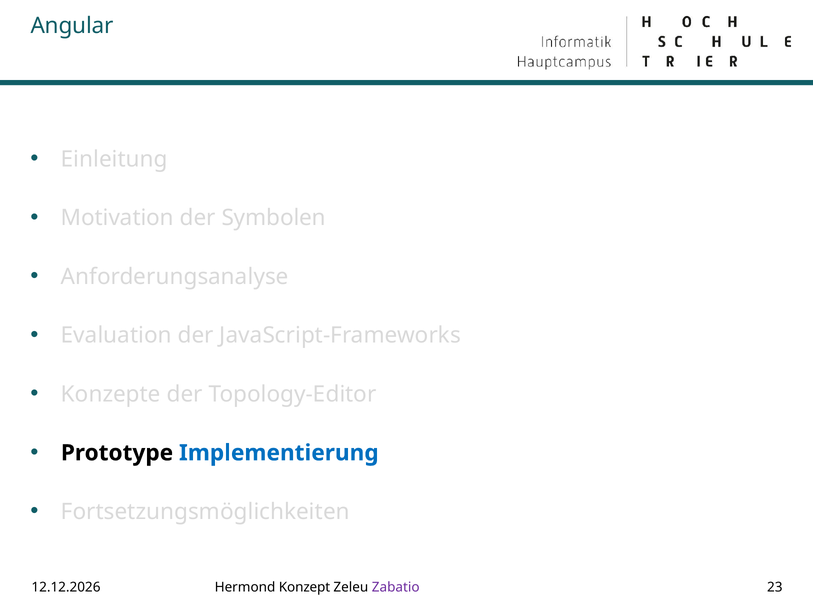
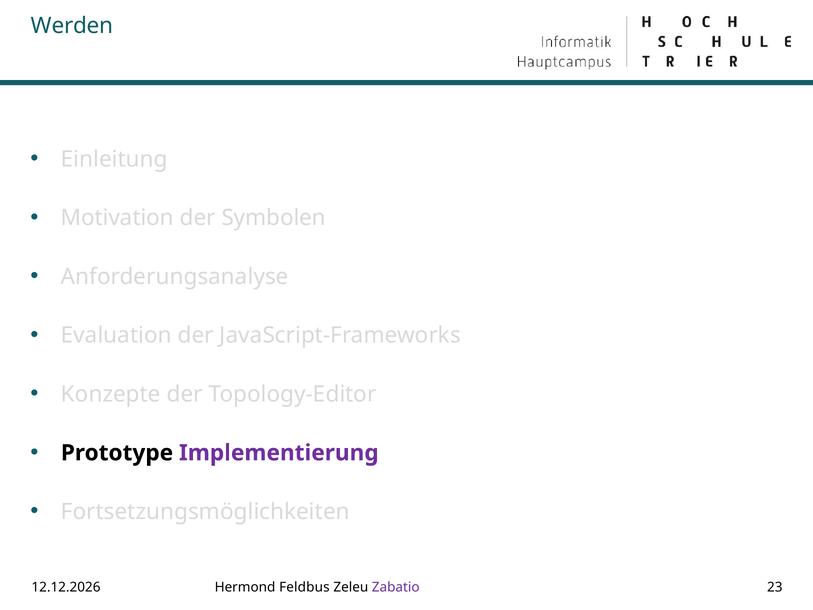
Angular: Angular -> Werden
Implementierung colour: blue -> purple
Konzept: Konzept -> Feldbus
